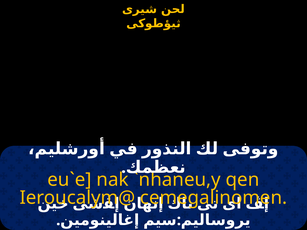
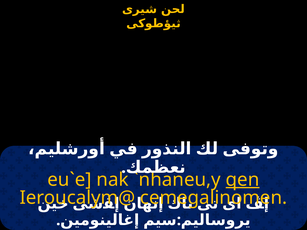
qen underline: none -> present
